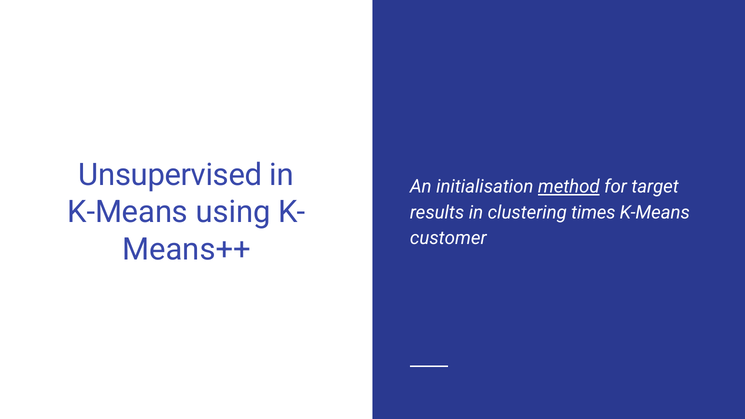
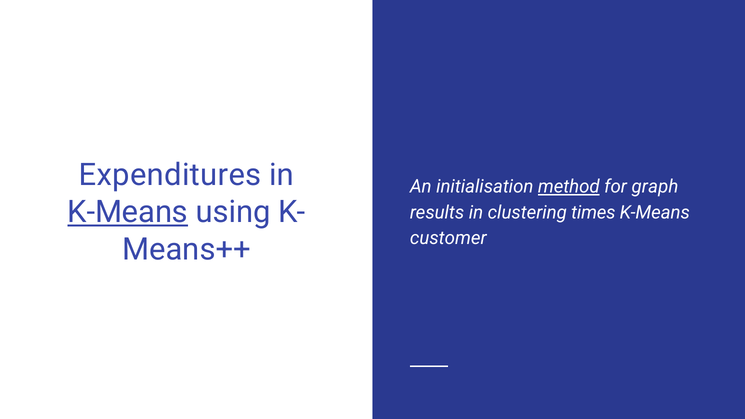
Unsupervised: Unsupervised -> Expenditures
target: target -> graph
K-Means at (128, 212) underline: none -> present
